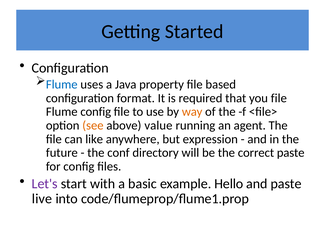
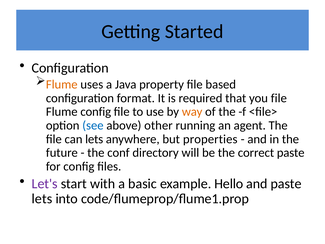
Flume at (62, 84) colour: blue -> orange
see colour: orange -> blue
value: value -> other
can like: like -> lets
expression: expression -> properties
live at (42, 199): live -> lets
